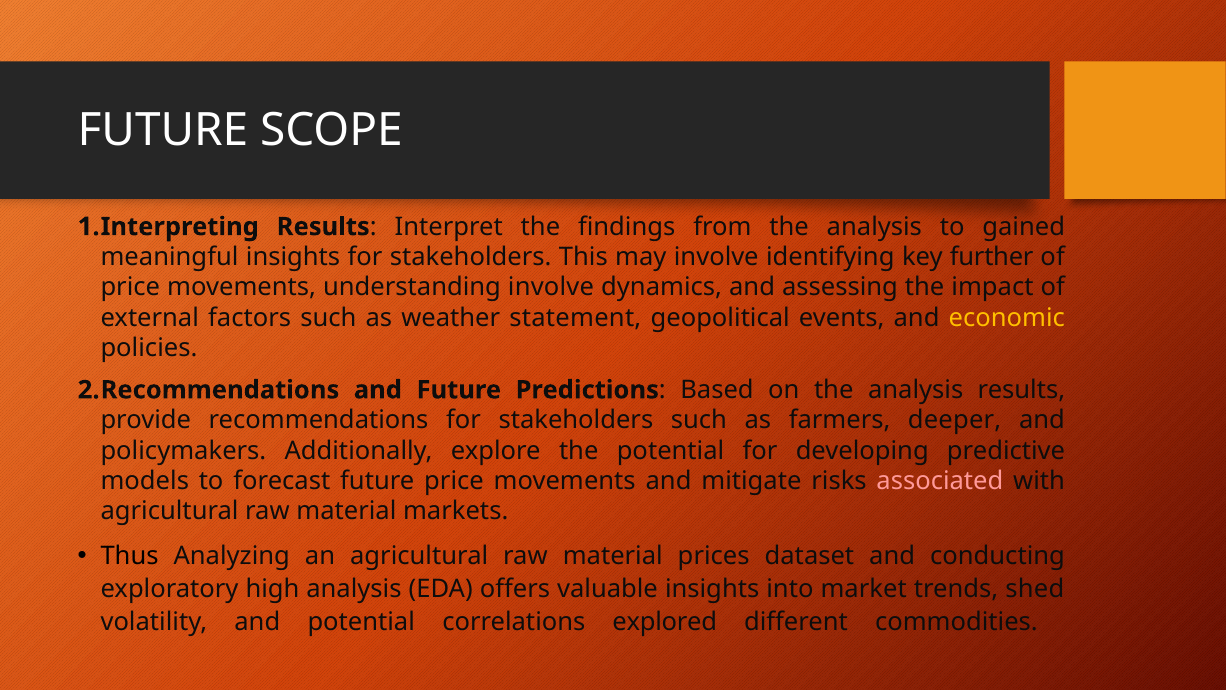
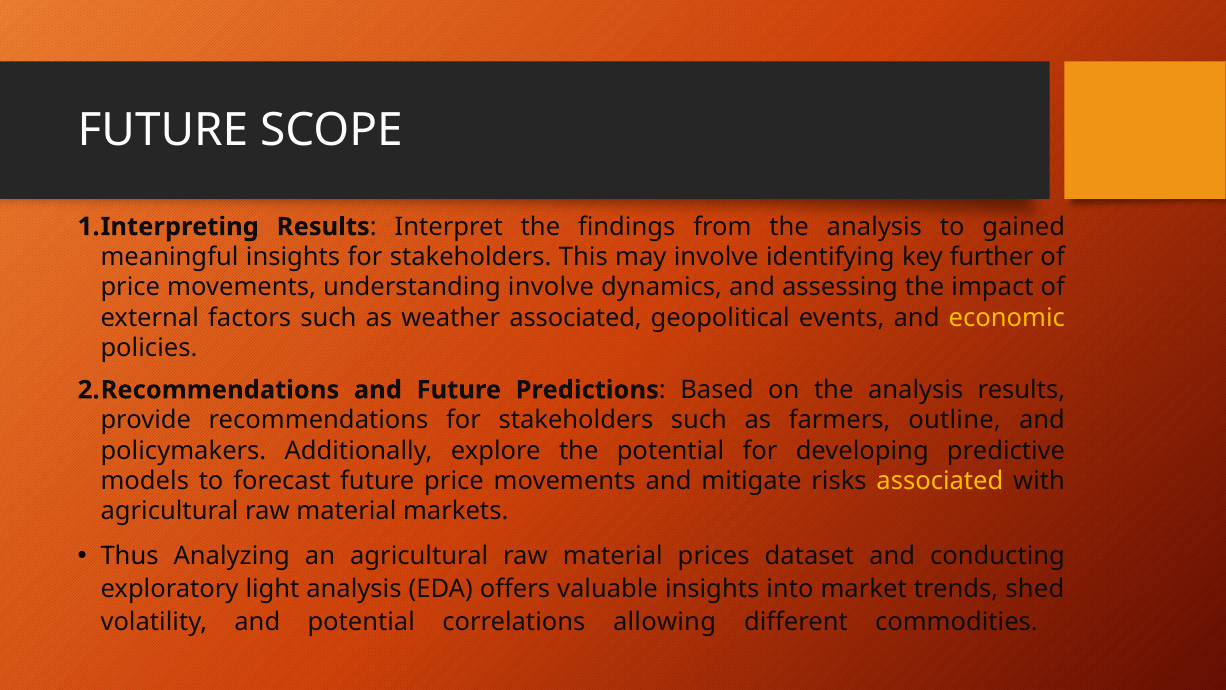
weather statement: statement -> associated
deeper: deeper -> outline
associated at (940, 481) colour: pink -> yellow
high: high -> light
explored: explored -> allowing
